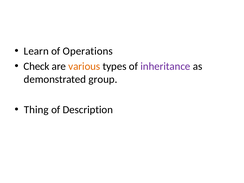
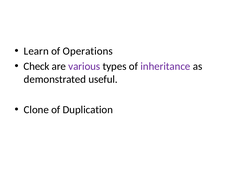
various colour: orange -> purple
group: group -> useful
Thing: Thing -> Clone
Description: Description -> Duplication
